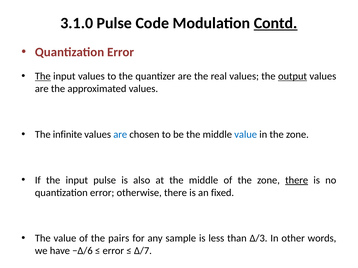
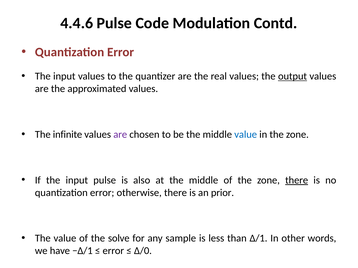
3.1.0: 3.1.0 -> 4.4.6
Contd underline: present -> none
The at (43, 76) underline: present -> none
are at (120, 135) colour: blue -> purple
fixed: fixed -> prior
pairs: pairs -> solve
Δ/3: Δ/3 -> Δ/1
−Δ/6: −Δ/6 -> −Δ/1
Δ/7: Δ/7 -> Δ/0
